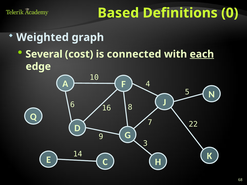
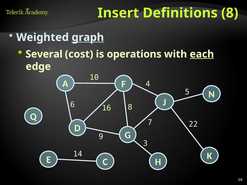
Based: Based -> Insert
Definitions 0: 0 -> 8
graph underline: none -> present
connected: connected -> operations
